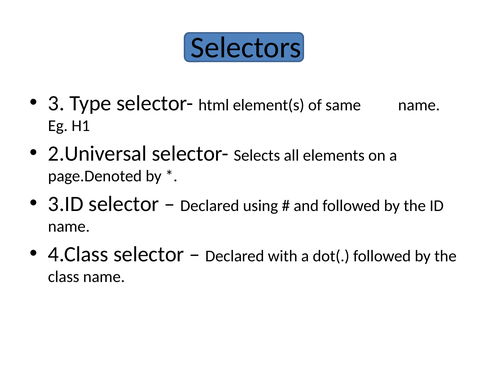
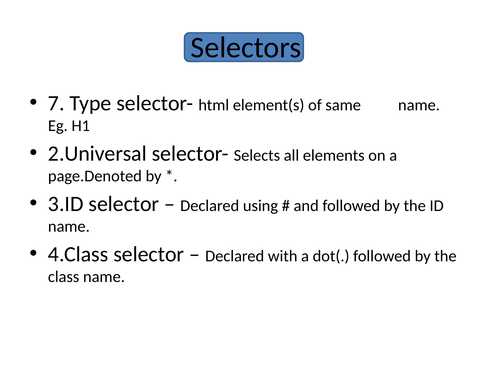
3: 3 -> 7
